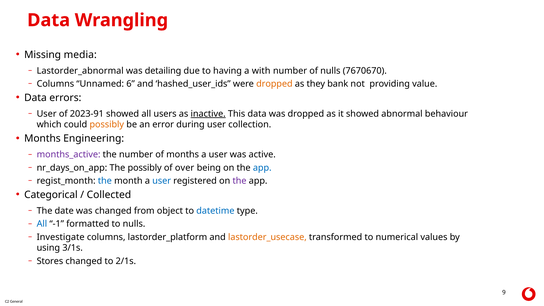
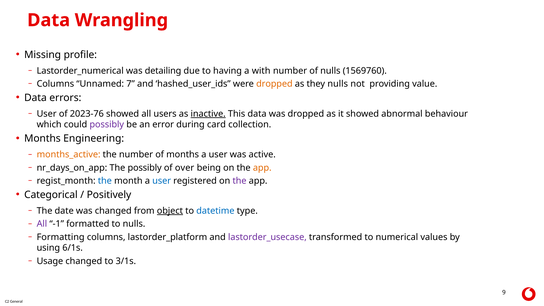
media: media -> profile
Lastorder_abnormal: Lastorder_abnormal -> Lastorder_numerical
7670670: 7670670 -> 1569760
6: 6 -> 7
they bank: bank -> nulls
2023-91: 2023-91 -> 2023-76
possibly at (107, 125) colour: orange -> purple
during user: user -> card
months_active colour: purple -> orange
app at (262, 168) colour: blue -> orange
Collected: Collected -> Positively
object underline: none -> present
All at (42, 224) colour: blue -> purple
Investigate: Investigate -> Formatting
lastorder_usecase colour: orange -> purple
3/1s: 3/1s -> 6/1s
Stores: Stores -> Usage
2/1s: 2/1s -> 3/1s
